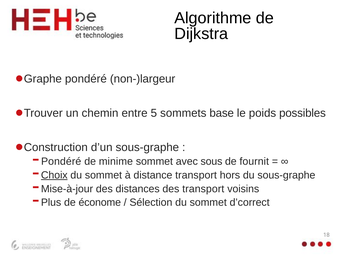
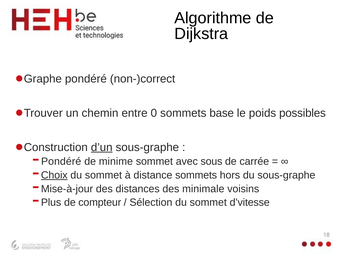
non-)largeur: non-)largeur -> non-)correct
5: 5 -> 0
d’un underline: none -> present
fournit: fournit -> carrée
distance transport: transport -> sommets
des transport: transport -> minimale
économe: économe -> compteur
d’correct: d’correct -> d’vitesse
